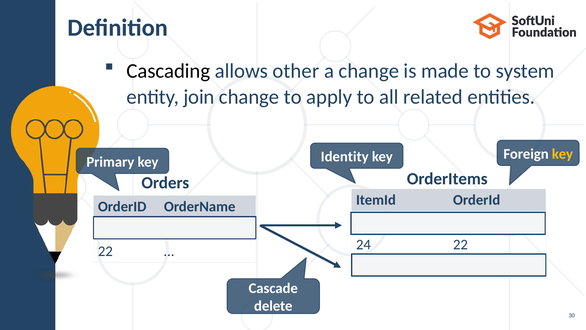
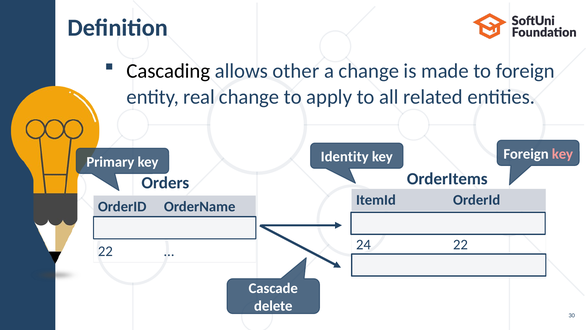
to system: system -> foreign
join: join -> real
key at (562, 154) colour: yellow -> pink
